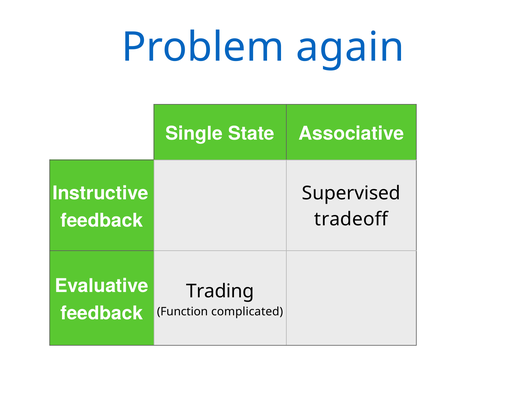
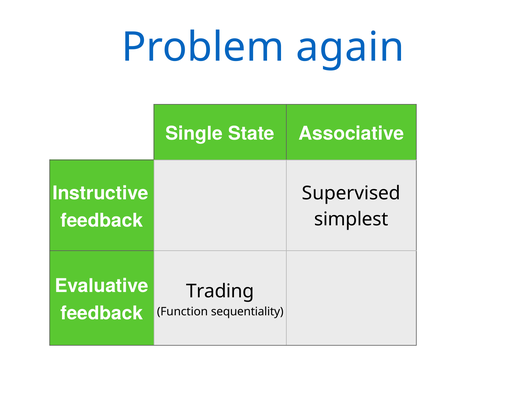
tradeoff: tradeoff -> simplest
complicated: complicated -> sequentiality
